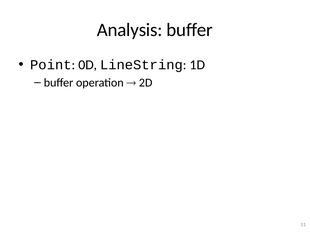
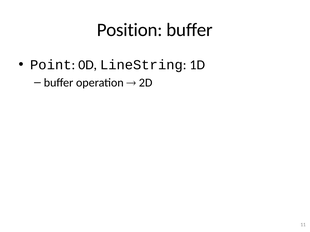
Analysis: Analysis -> Position
